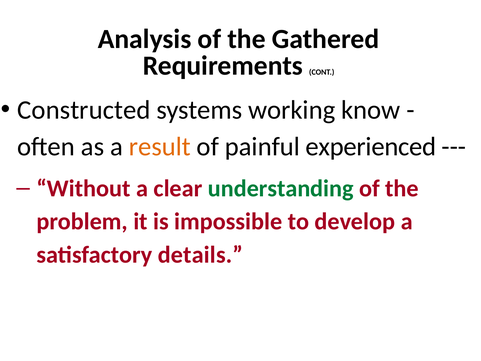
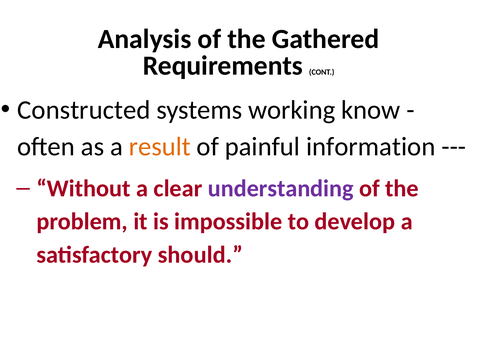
experienced: experienced -> information
understanding colour: green -> purple
details: details -> should
